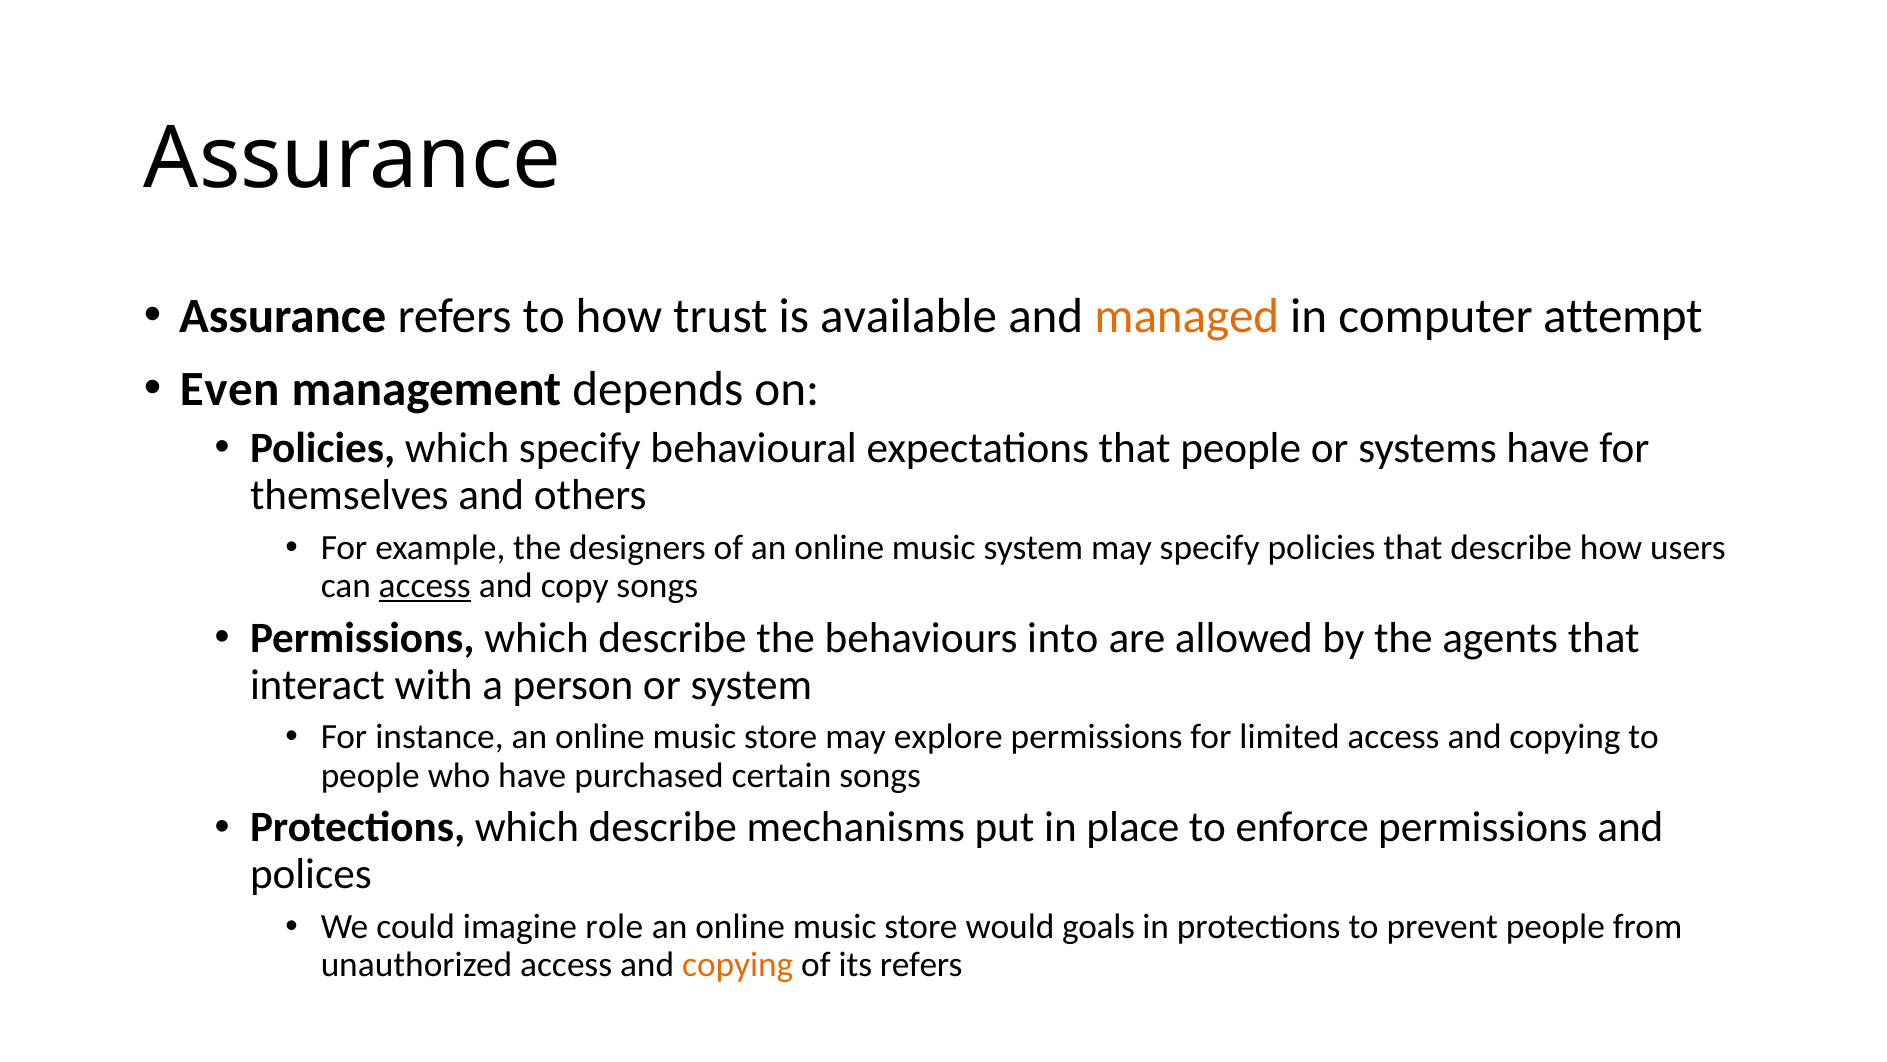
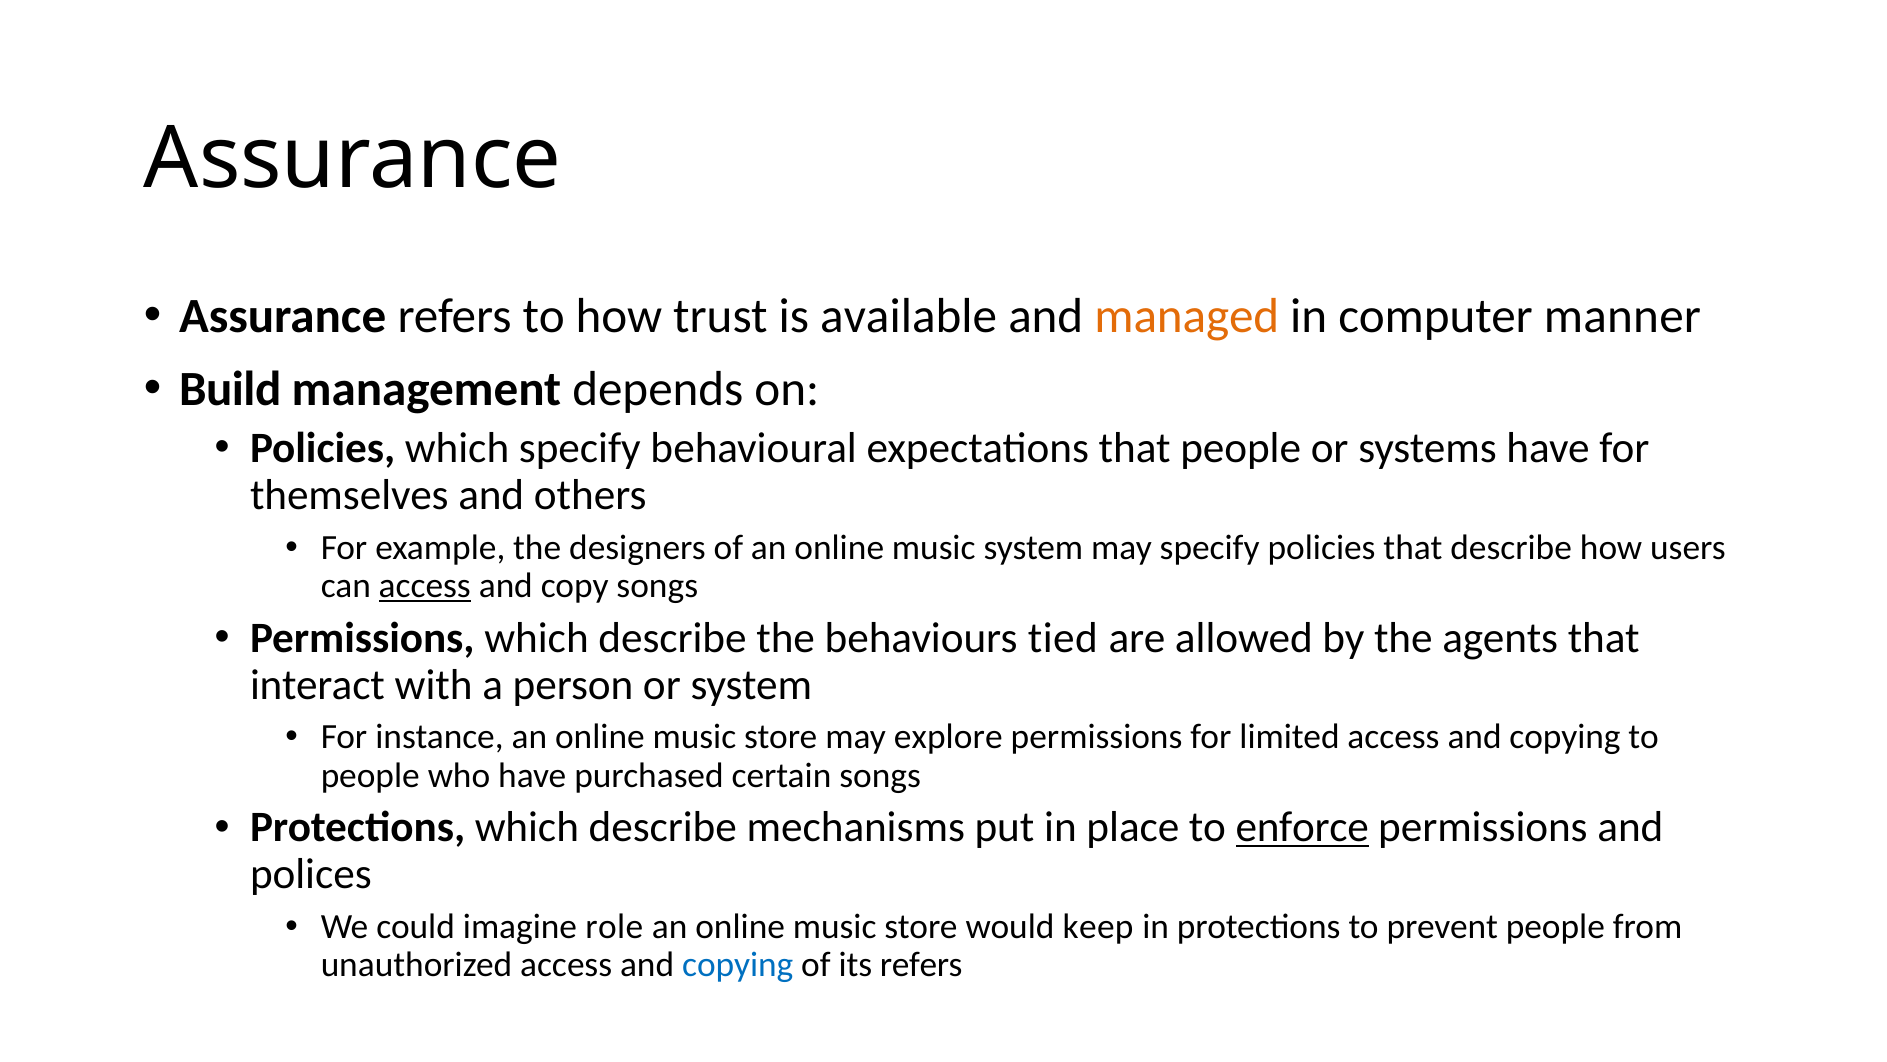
attempt: attempt -> manner
Even: Even -> Build
into: into -> tied
enforce underline: none -> present
goals: goals -> keep
copying at (738, 964) colour: orange -> blue
